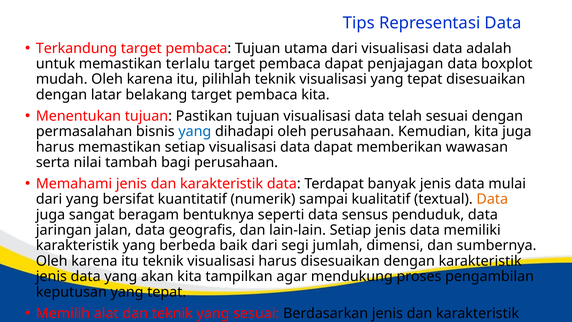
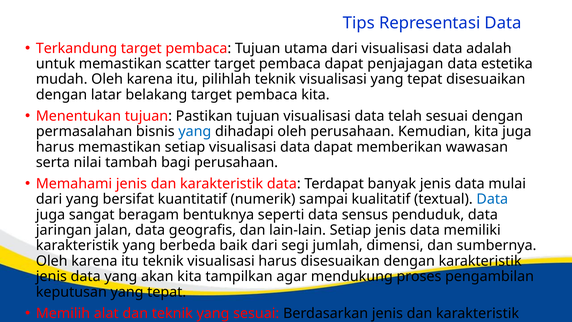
terlalu: terlalu -> scatter
boxplot: boxplot -> estetika
Data at (492, 199) colour: orange -> blue
